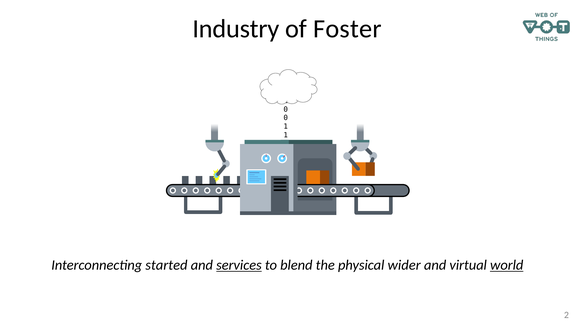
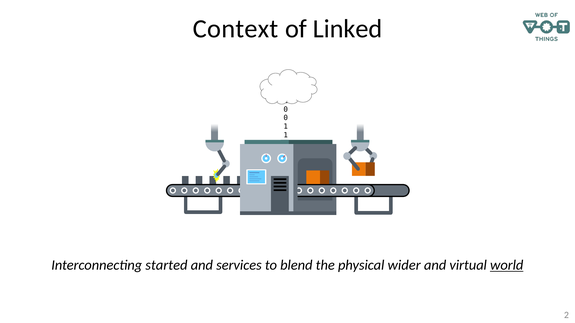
Industry: Industry -> Context
Foster: Foster -> Linked
services underline: present -> none
